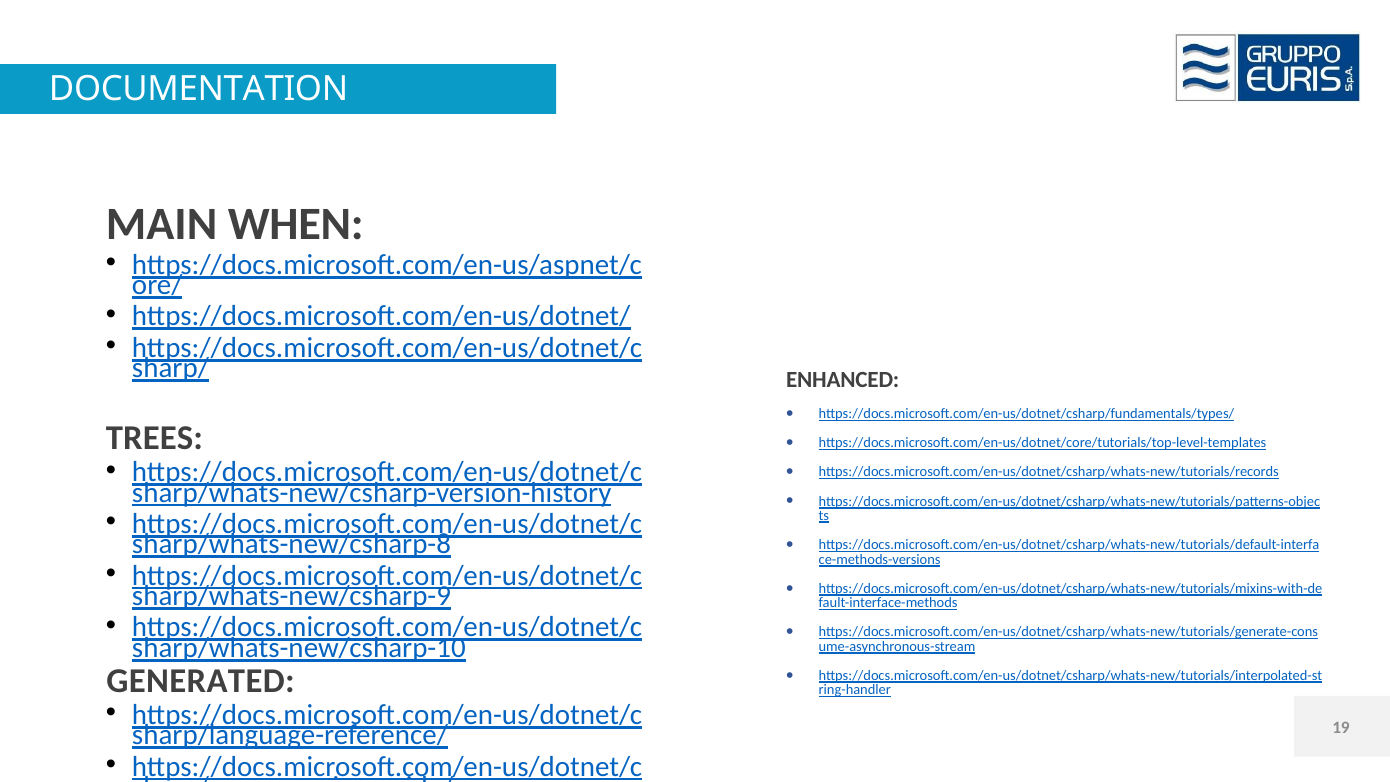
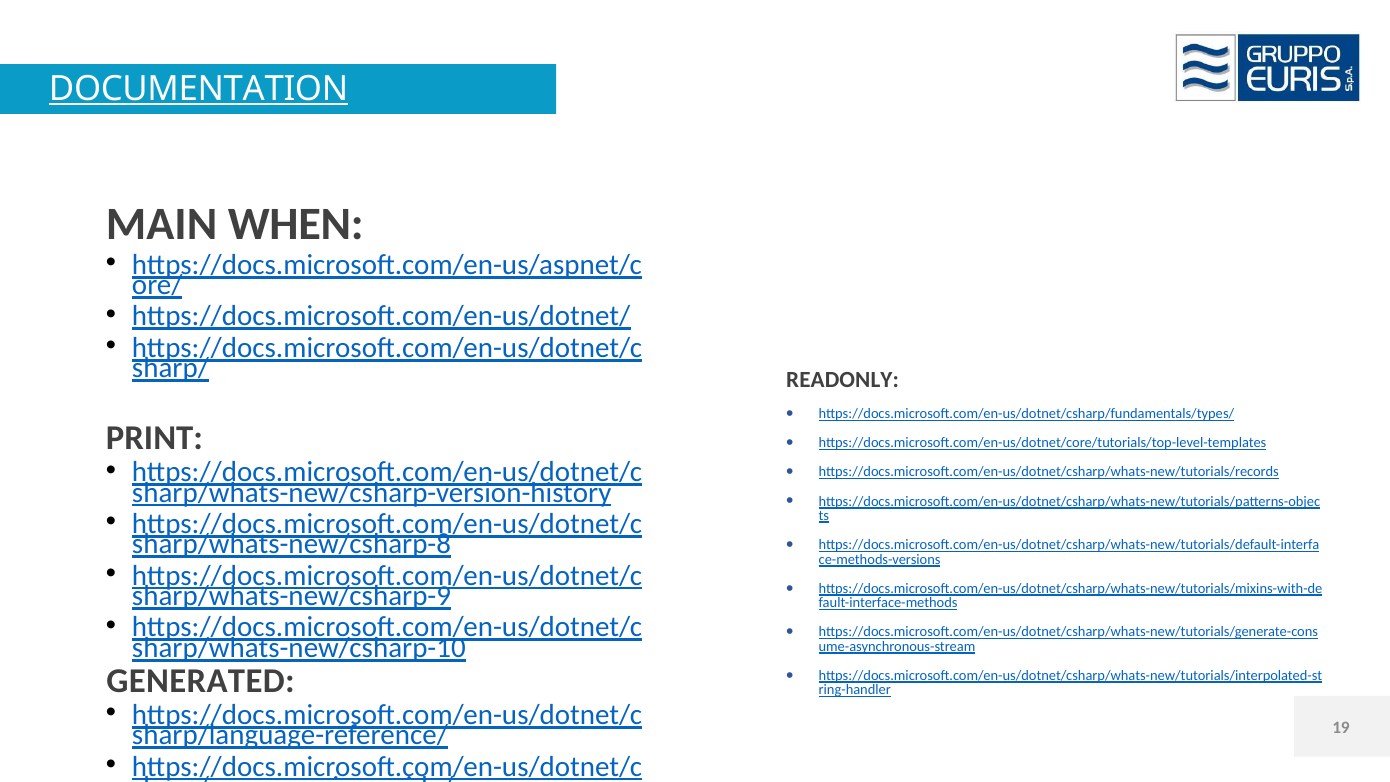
DOCUMENTATION underline: none -> present
ENHANCED: ENHANCED -> READONLY
TREES: TREES -> PRINT
